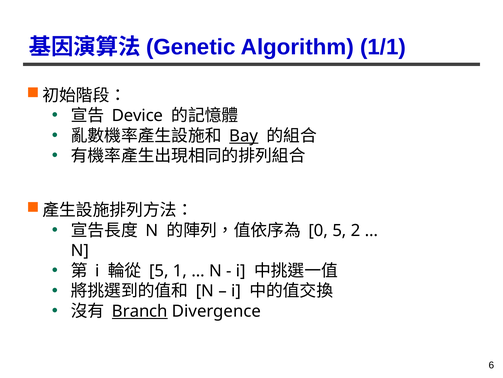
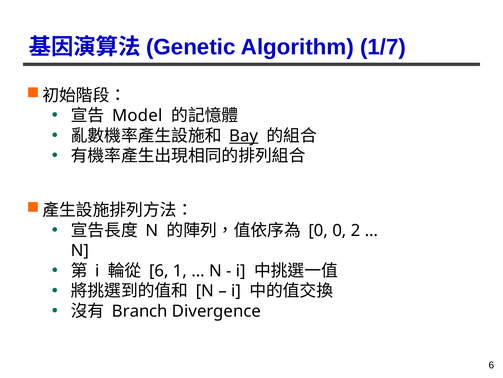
1/1: 1/1 -> 1/7
Device: Device -> Model
0 5: 5 -> 0
5 at (159, 270): 5 -> 6
Branch underline: present -> none
